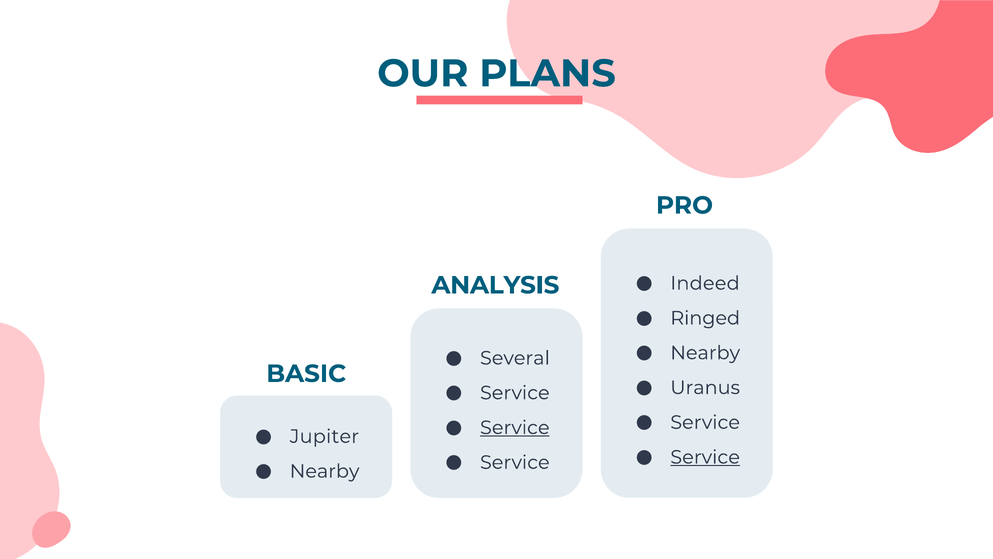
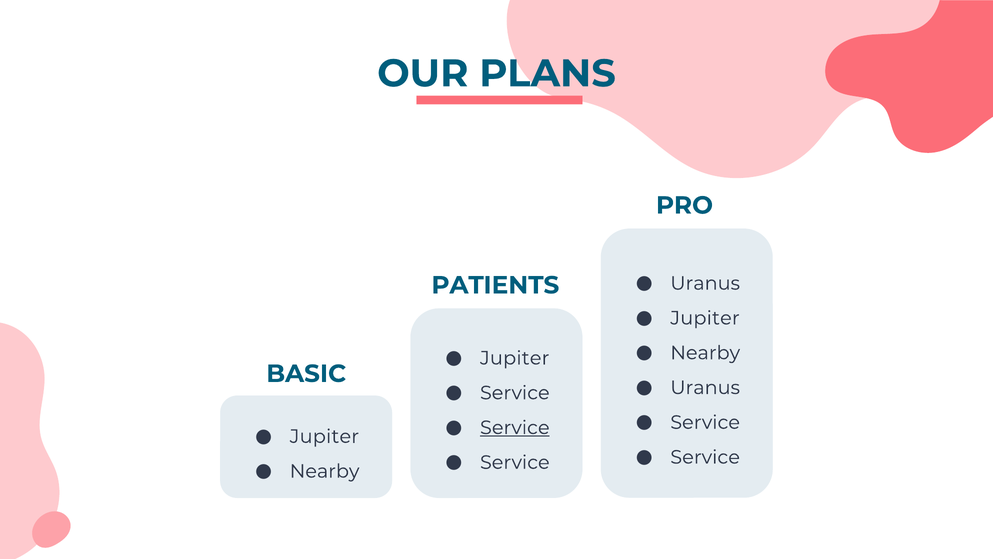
Indeed at (705, 283): Indeed -> Uranus
ANALYSIS: ANALYSIS -> PATIENTS
Ringed at (705, 318): Ringed -> Jupiter
Several at (515, 358): Several -> Jupiter
Service at (705, 457) underline: present -> none
